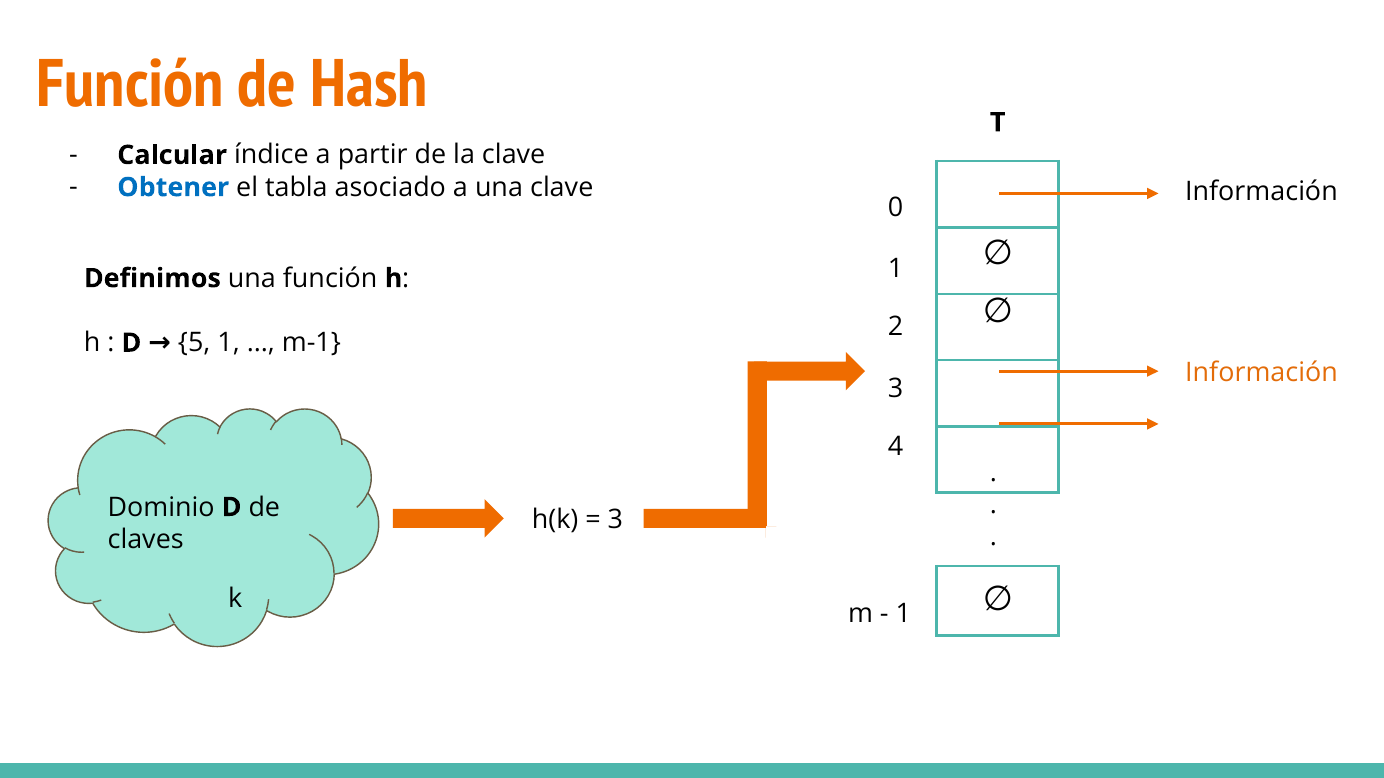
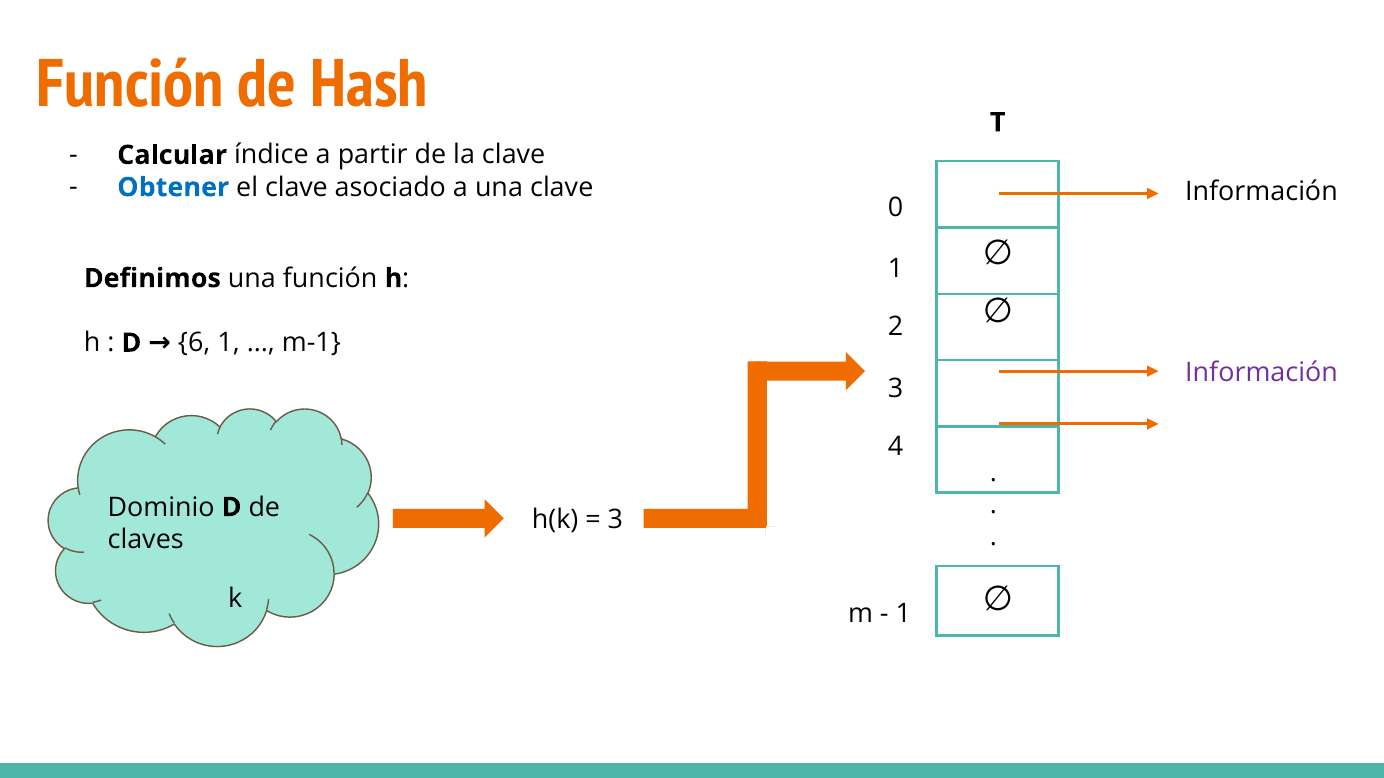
el tabla: tabla -> clave
5: 5 -> 6
Información at (1261, 373) colour: orange -> purple
